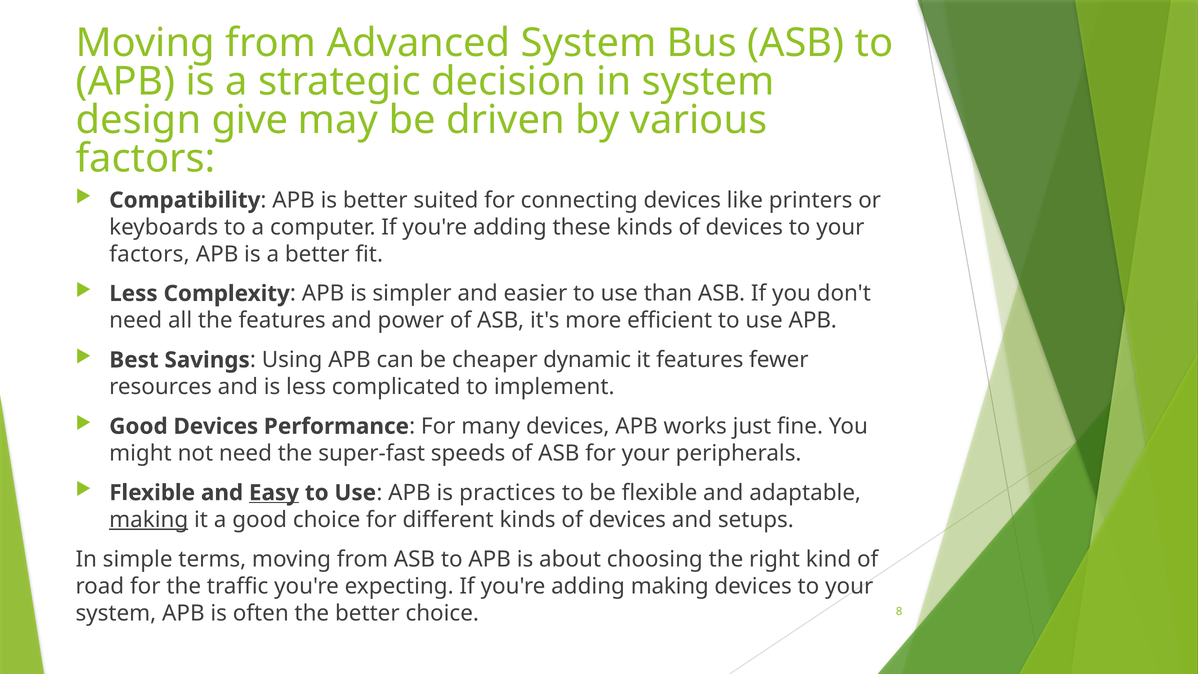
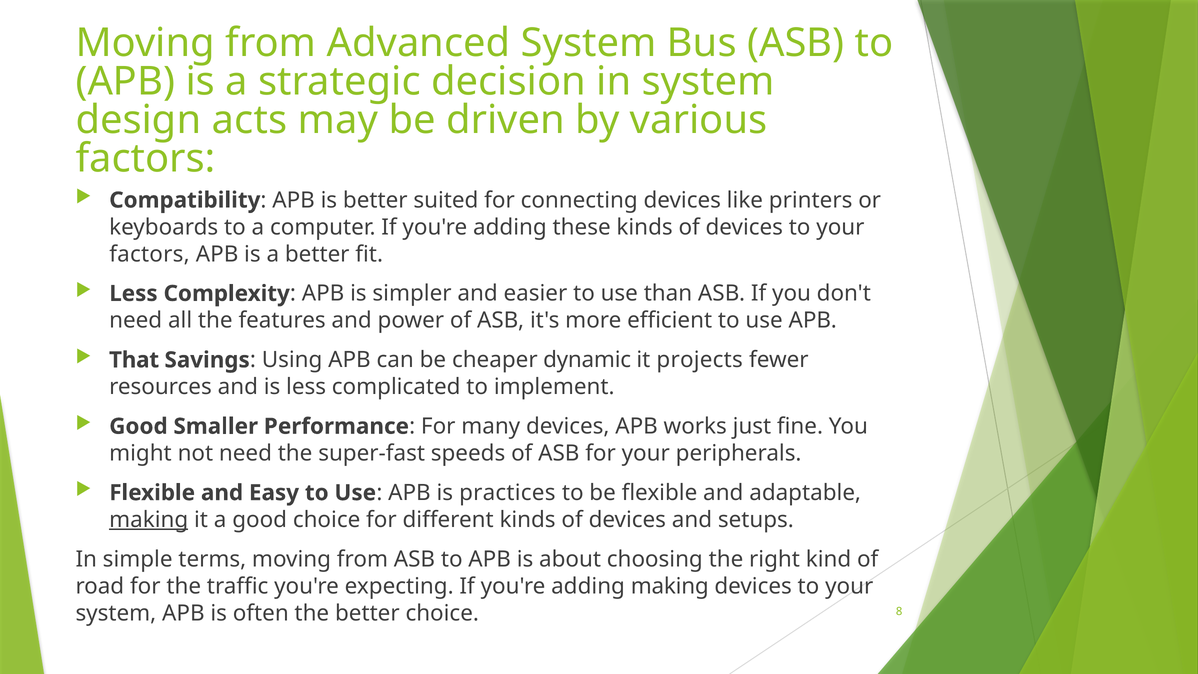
give: give -> acts
Best: Best -> That
it features: features -> projects
Good Devices: Devices -> Smaller
Easy underline: present -> none
